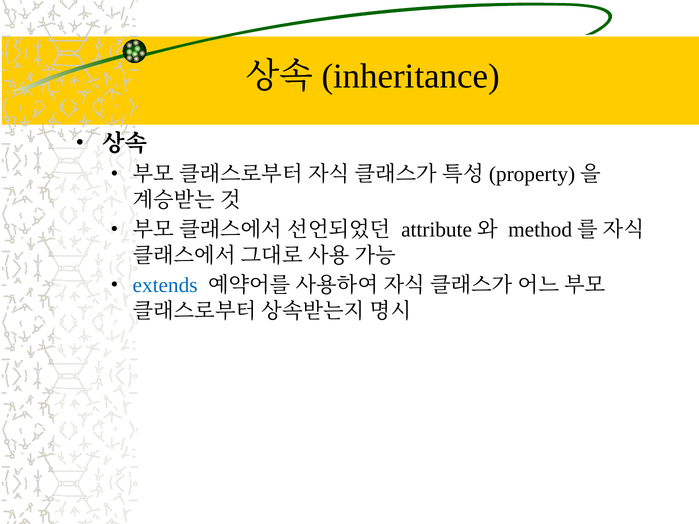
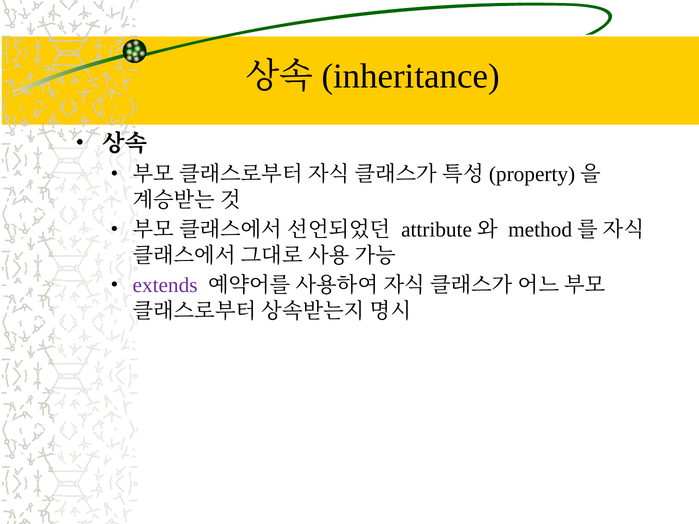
extends colour: blue -> purple
